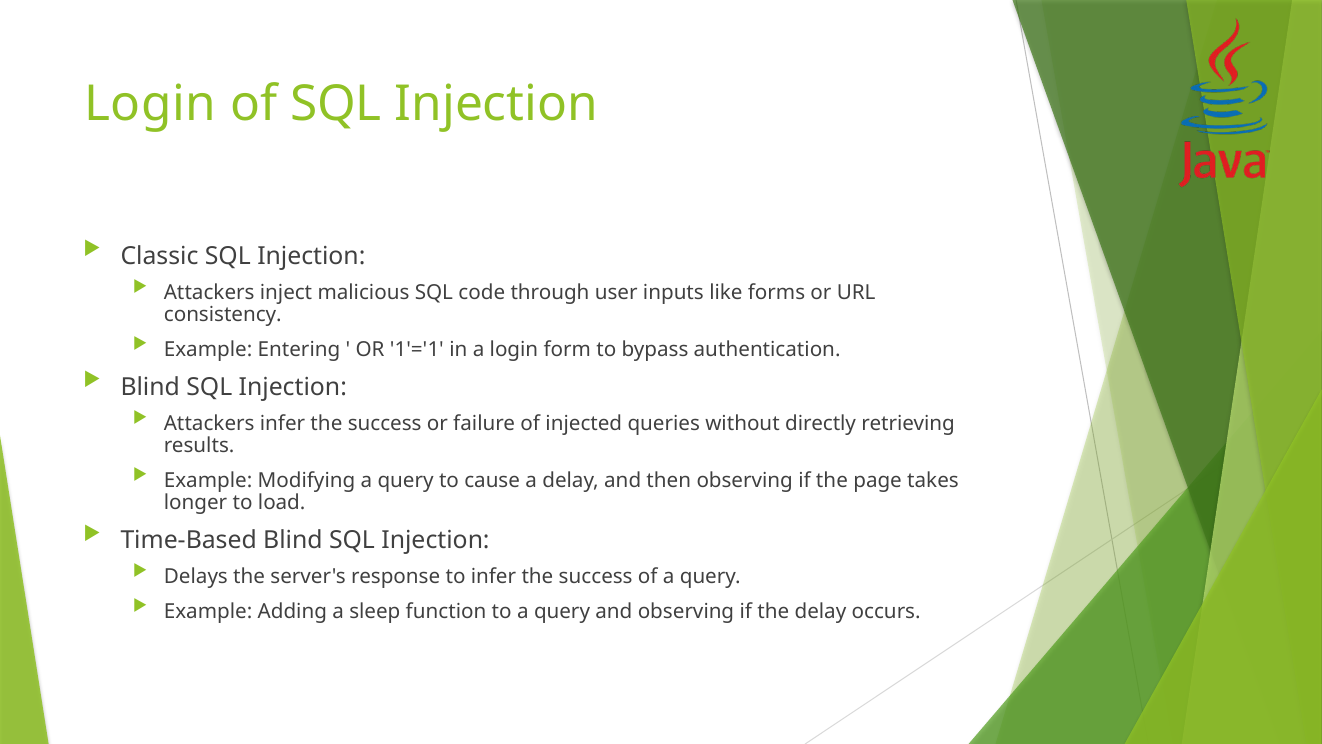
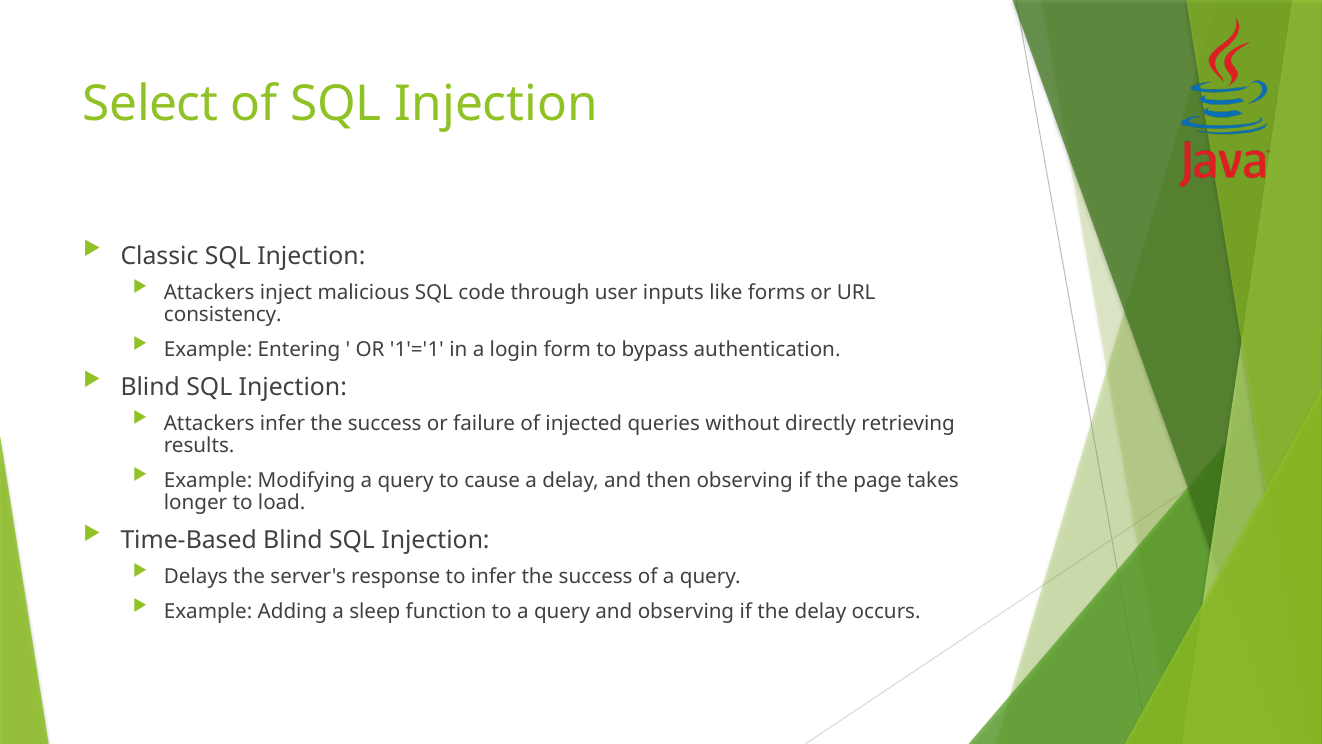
Login at (150, 104): Login -> Select
